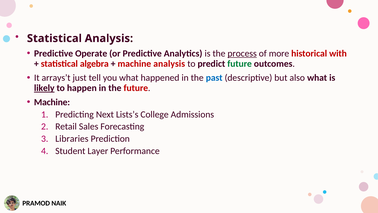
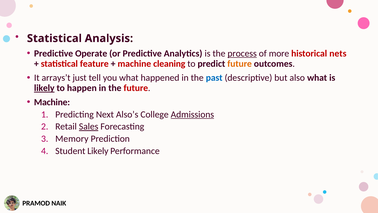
with: with -> nets
algebra: algebra -> feature
machine analysis: analysis -> cleaning
future at (240, 64) colour: green -> orange
Lists’s: Lists’s -> Also’s
Admissions underline: none -> present
Sales underline: none -> present
Libraries: Libraries -> Memory
Student Layer: Layer -> Likely
